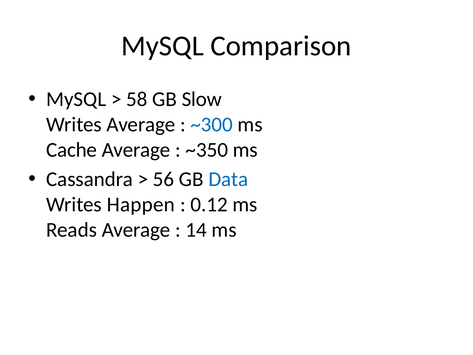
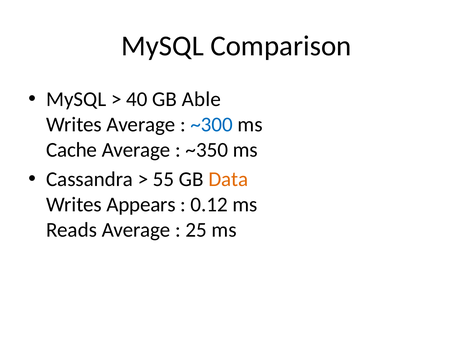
58: 58 -> 40
Slow: Slow -> Able
56: 56 -> 55
Data colour: blue -> orange
Happen: Happen -> Appears
14: 14 -> 25
